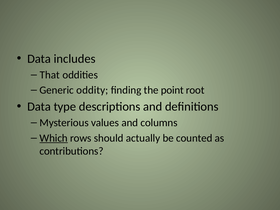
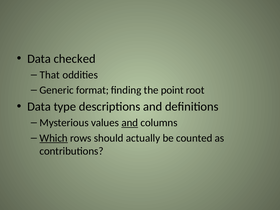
includes: includes -> checked
oddity: oddity -> format
and at (130, 123) underline: none -> present
